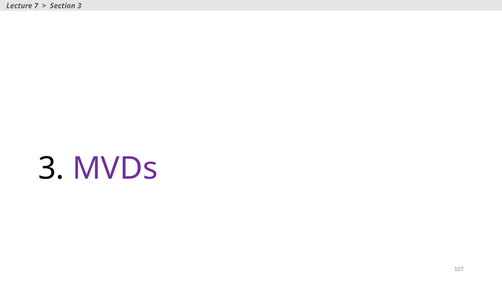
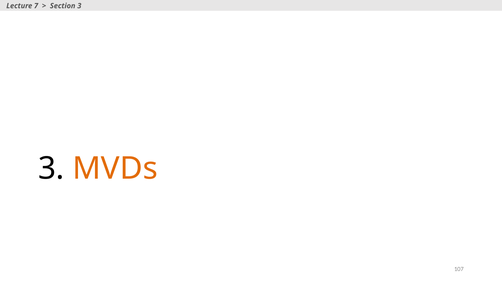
MVDs colour: purple -> orange
